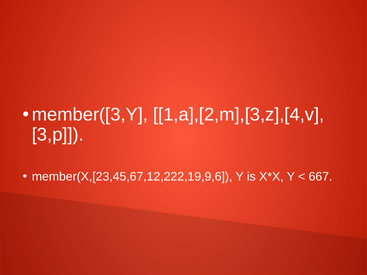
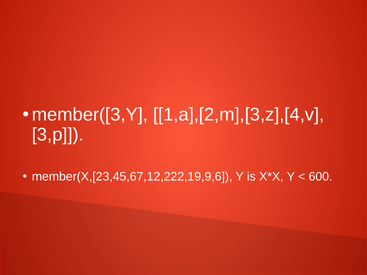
667: 667 -> 600
